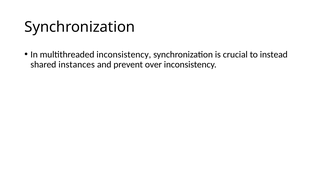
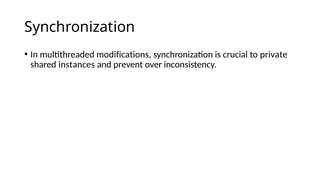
multithreaded inconsistency: inconsistency -> modifications
instead: instead -> private
